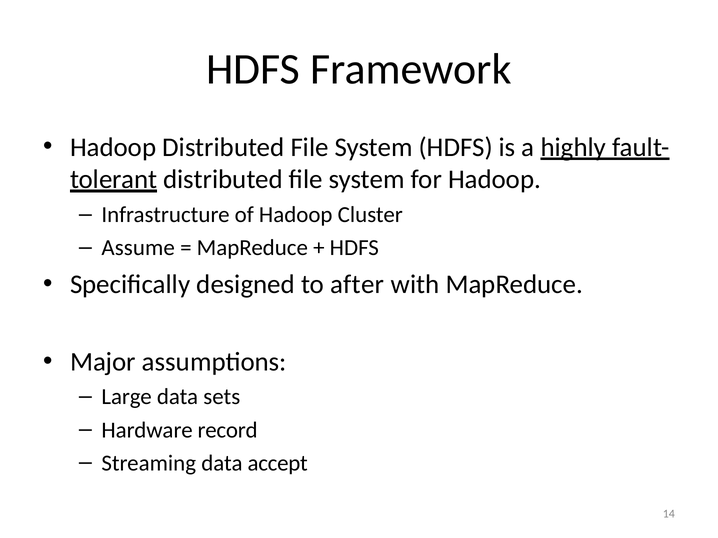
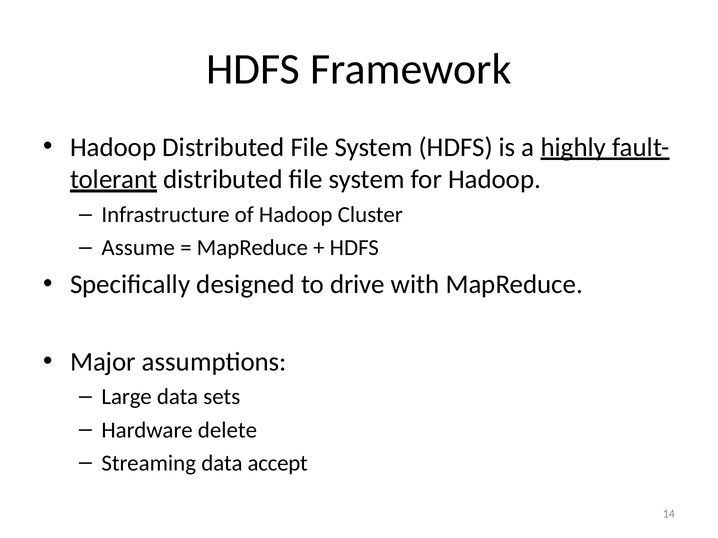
after: after -> drive
record: record -> delete
